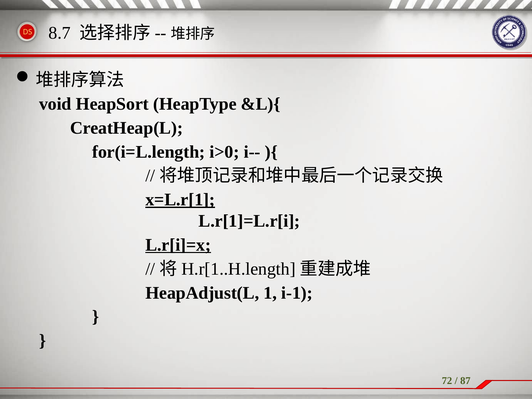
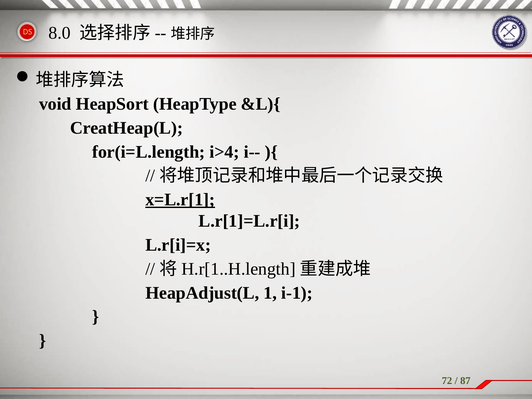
8.7: 8.7 -> 8.0
i>0: i>0 -> i>4
L.r[i]=x underline: present -> none
